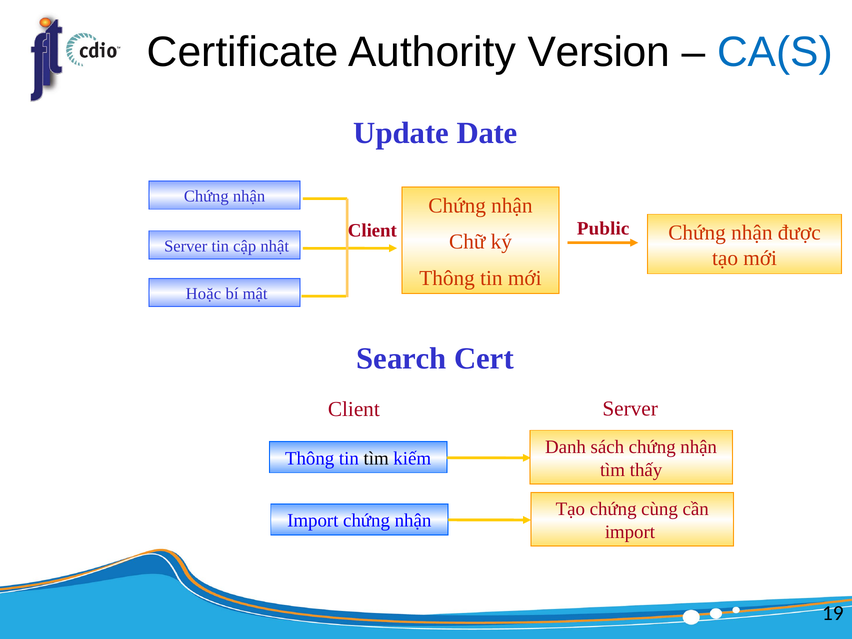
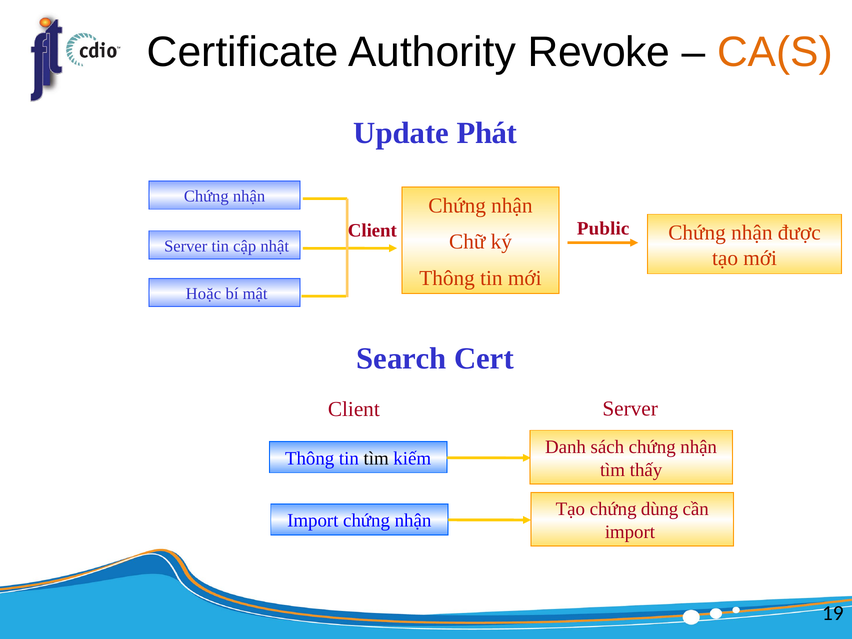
Version: Version -> Revoke
CA(S colour: blue -> orange
Date: Date -> Phát
cùng: cùng -> dùng
